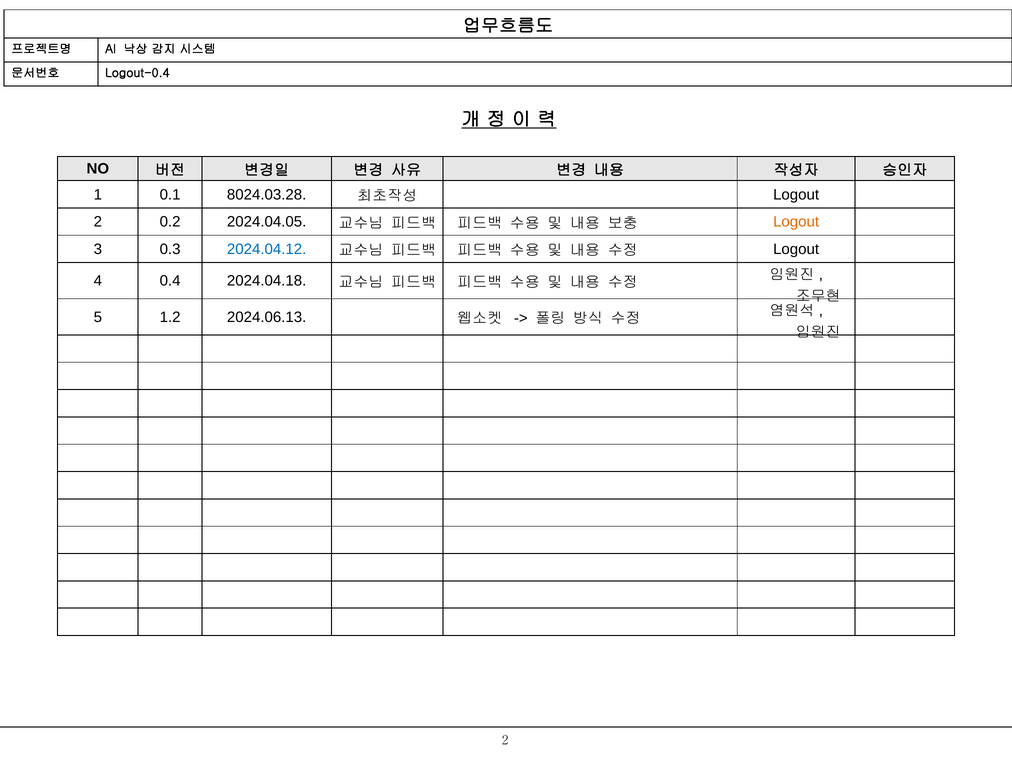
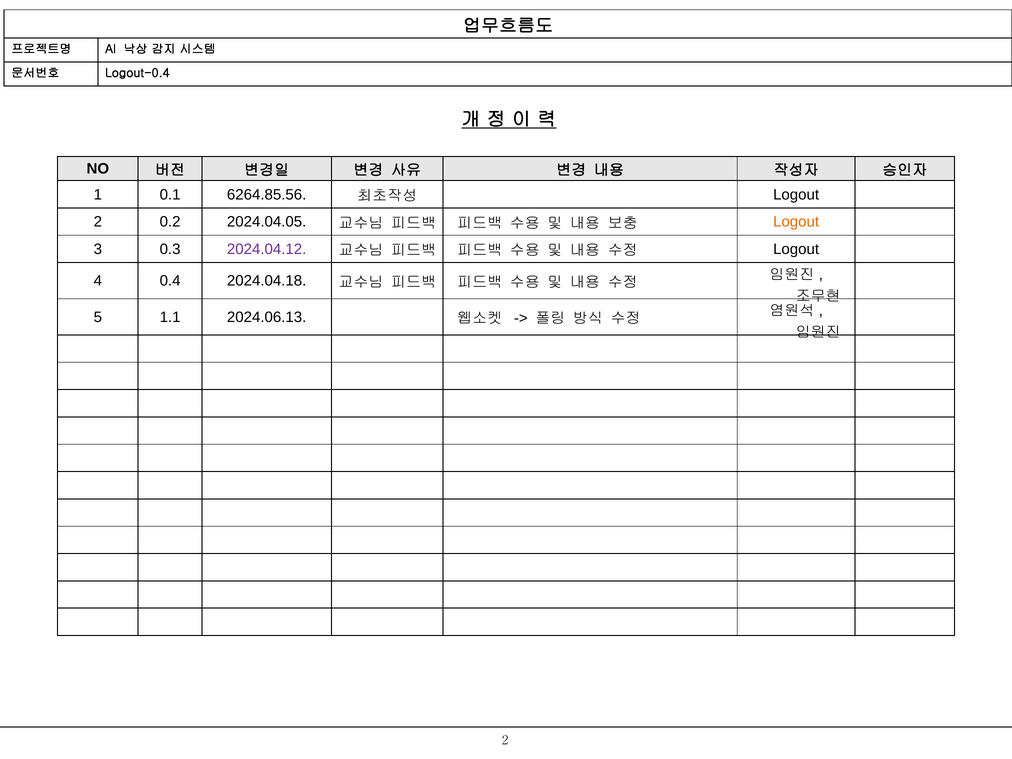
8024.03.28: 8024.03.28 -> 6264.85.56
2024.04.12 colour: blue -> purple
1.2: 1.2 -> 1.1
